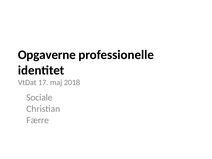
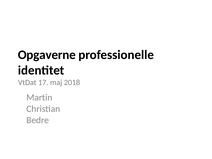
Sociale: Sociale -> Martin
Færre: Færre -> Bedre
